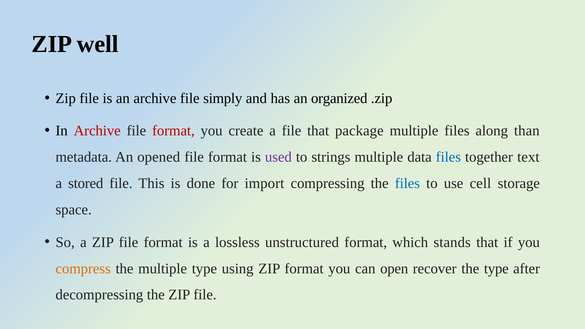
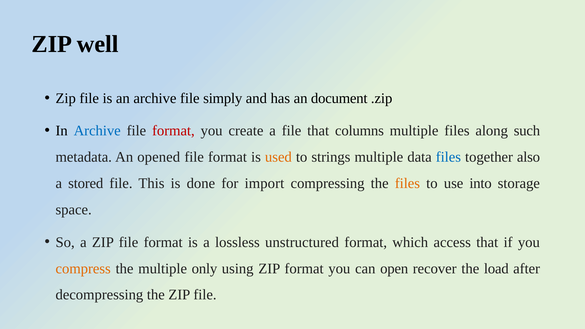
organized: organized -> document
Archive at (97, 131) colour: red -> blue
package: package -> columns
than: than -> such
used colour: purple -> orange
text: text -> also
files at (407, 183) colour: blue -> orange
cell: cell -> into
stands: stands -> access
multiple type: type -> only
the type: type -> load
